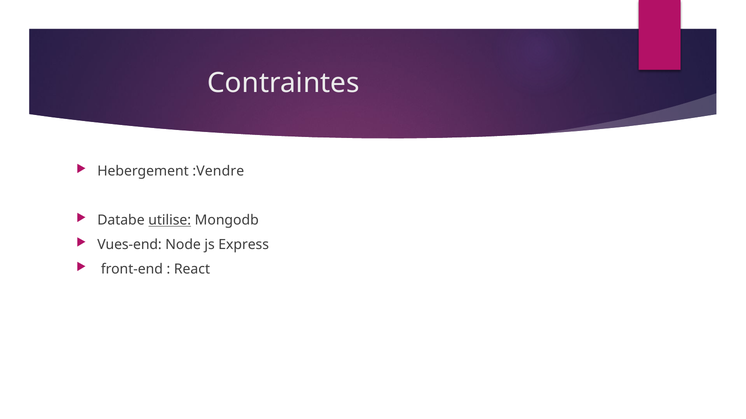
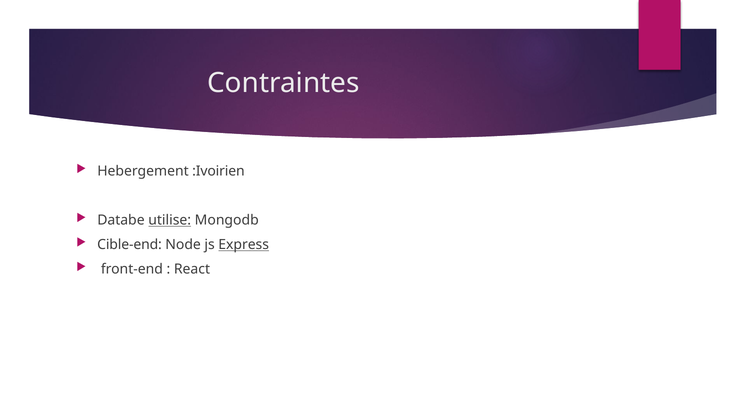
:Vendre: :Vendre -> :Ivoirien
Vues-end: Vues-end -> Cible-end
Express underline: none -> present
